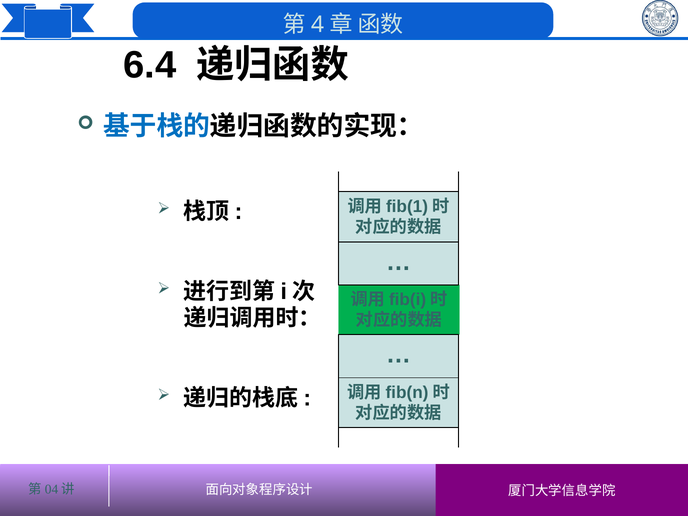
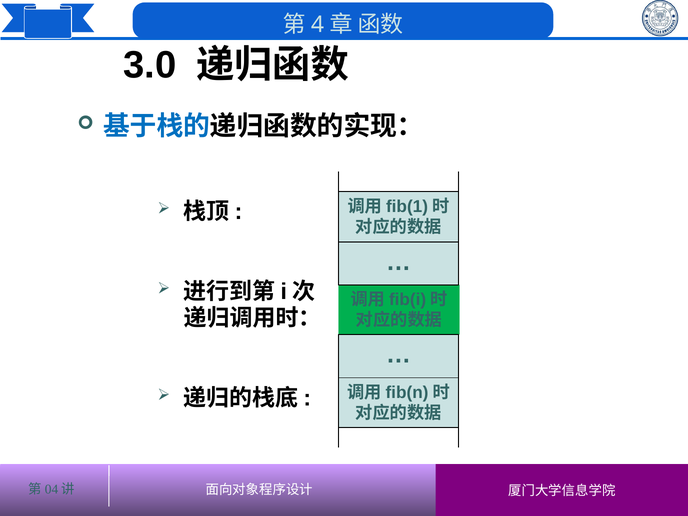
6.4: 6.4 -> 3.0
